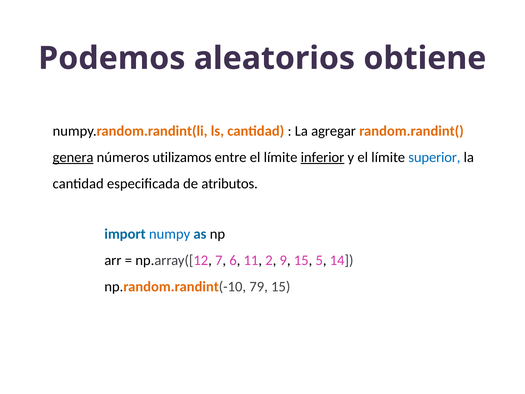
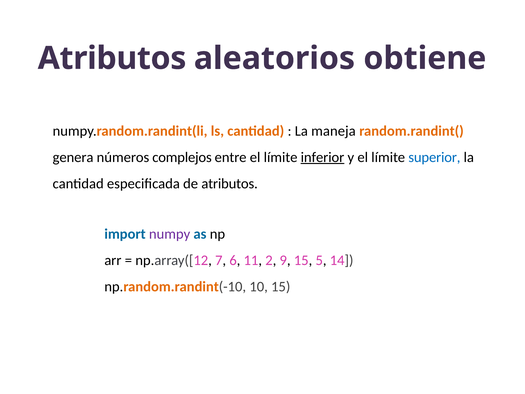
Podemos at (112, 58): Podemos -> Atributos
agregar: agregar -> maneja
genera underline: present -> none
utilizamos: utilizamos -> complejos
numpy colour: blue -> purple
79: 79 -> 10
